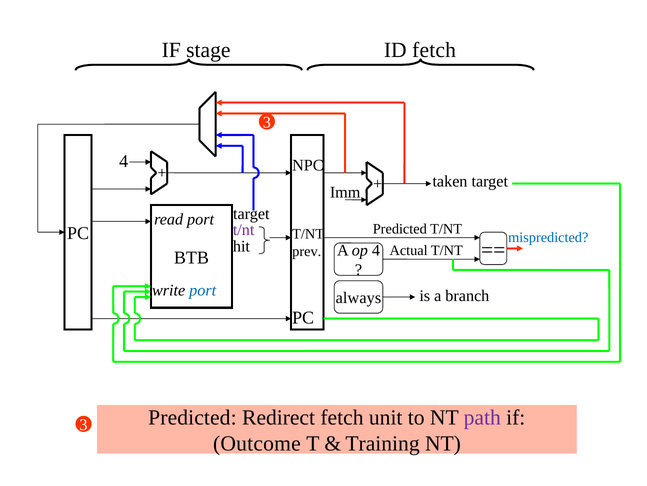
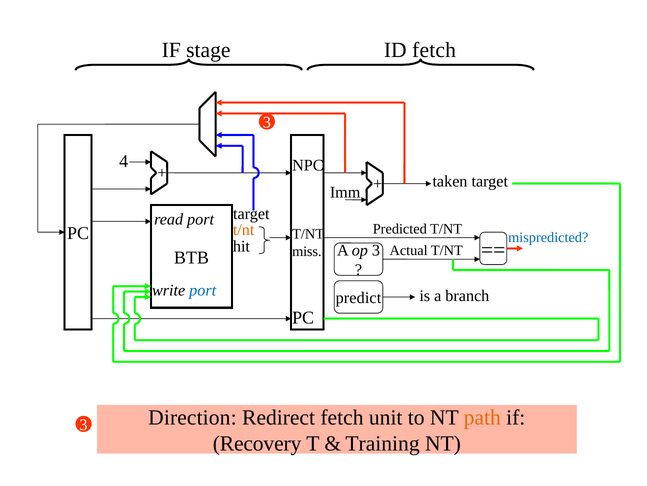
t/nt at (244, 230) colour: purple -> orange
op 4: 4 -> 3
prev: prev -> miss
always: always -> predict
3 Predicted: Predicted -> Direction
path colour: purple -> orange
Outcome: Outcome -> Recovery
